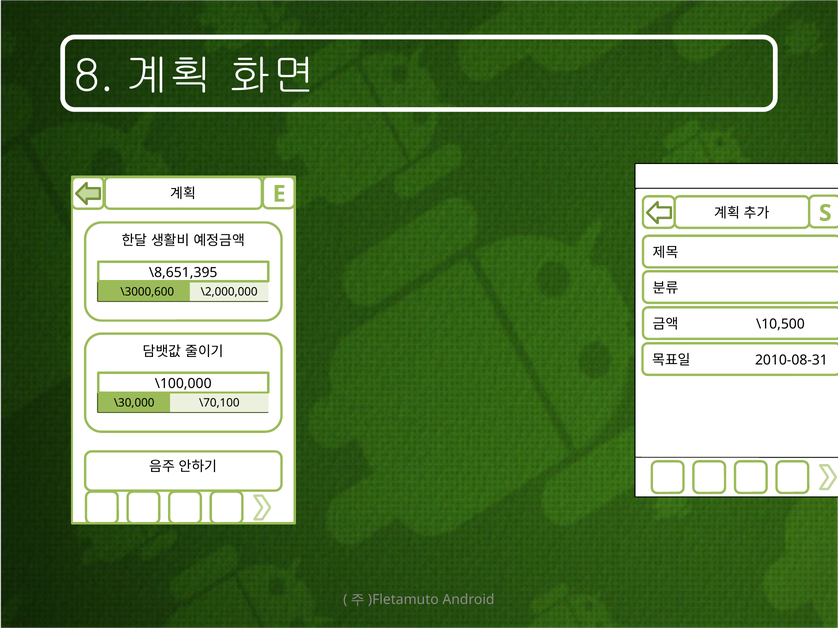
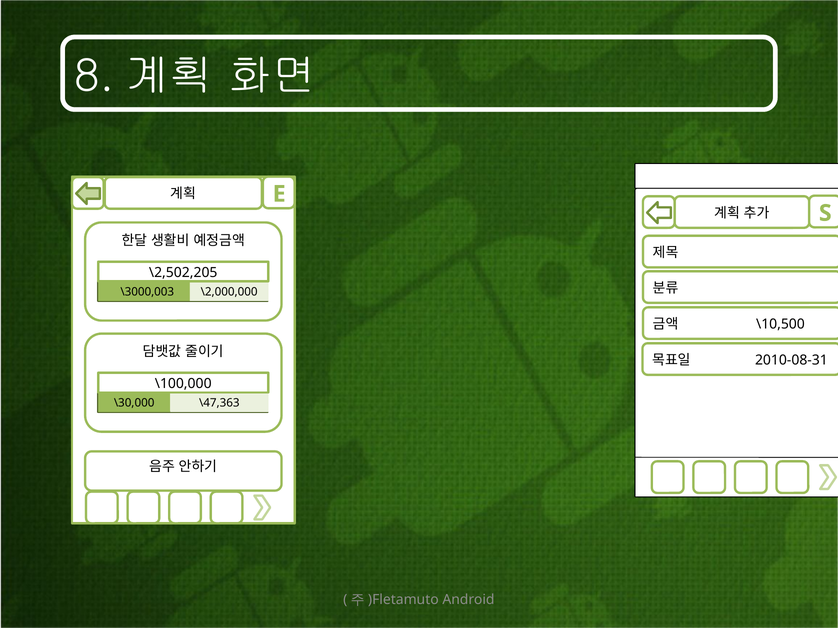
\8,651,395: \8,651,395 -> \2,502,205
\3000,600: \3000,600 -> \3000,003
\70,100: \70,100 -> \47,363
